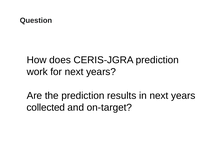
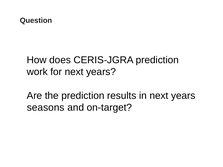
collected: collected -> seasons
